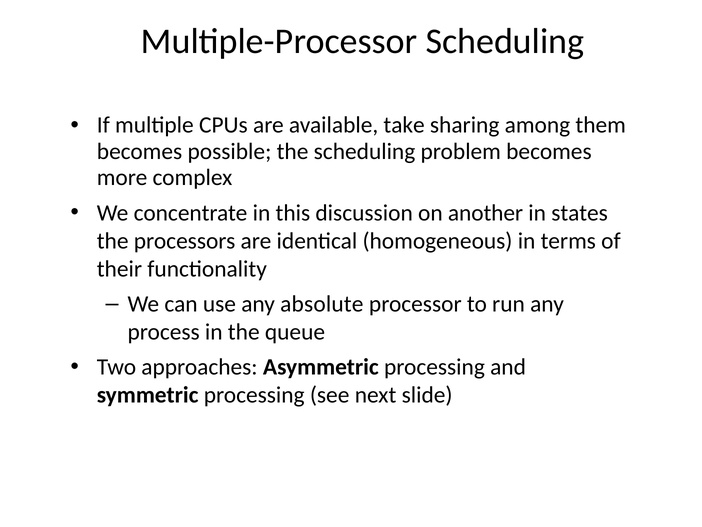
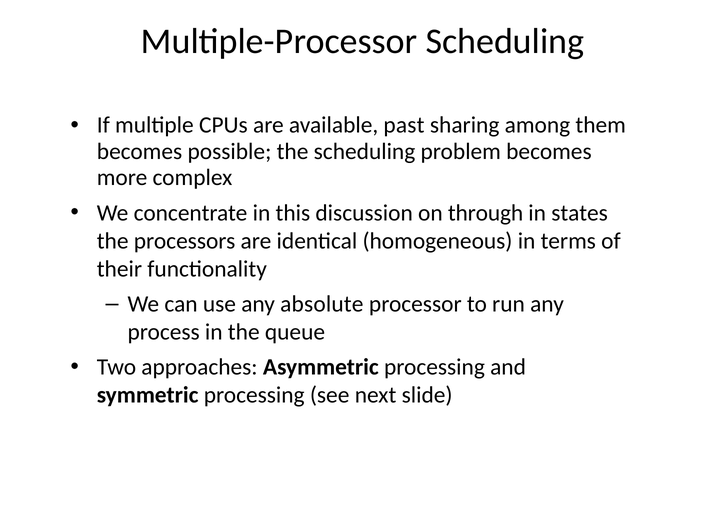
take: take -> past
another: another -> through
